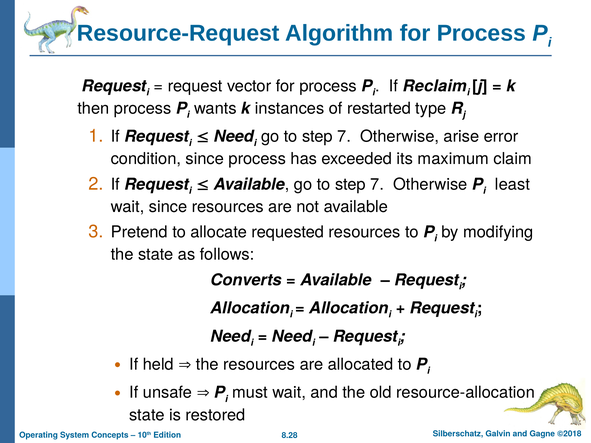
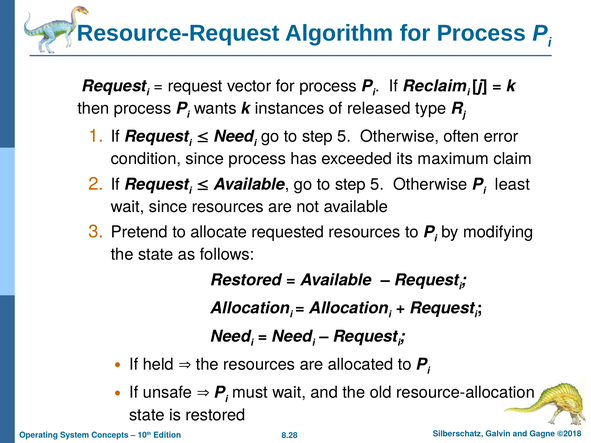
restarted: restarted -> released
7 at (344, 137): 7 -> 5
arise: arise -> often
7 at (377, 184): 7 -> 5
Converts at (246, 280): Converts -> Restored
